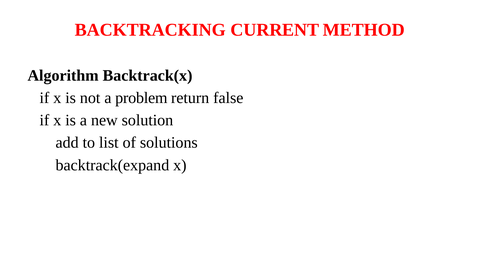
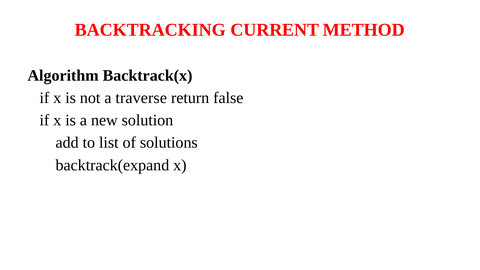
problem: problem -> traverse
